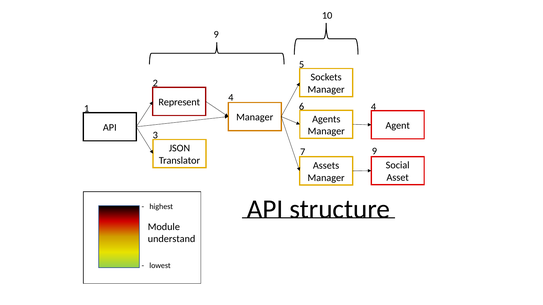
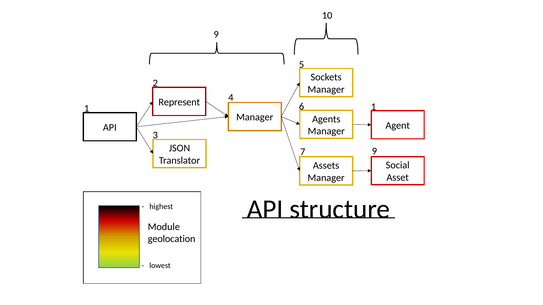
6 4: 4 -> 1
understand: understand -> geolocation
